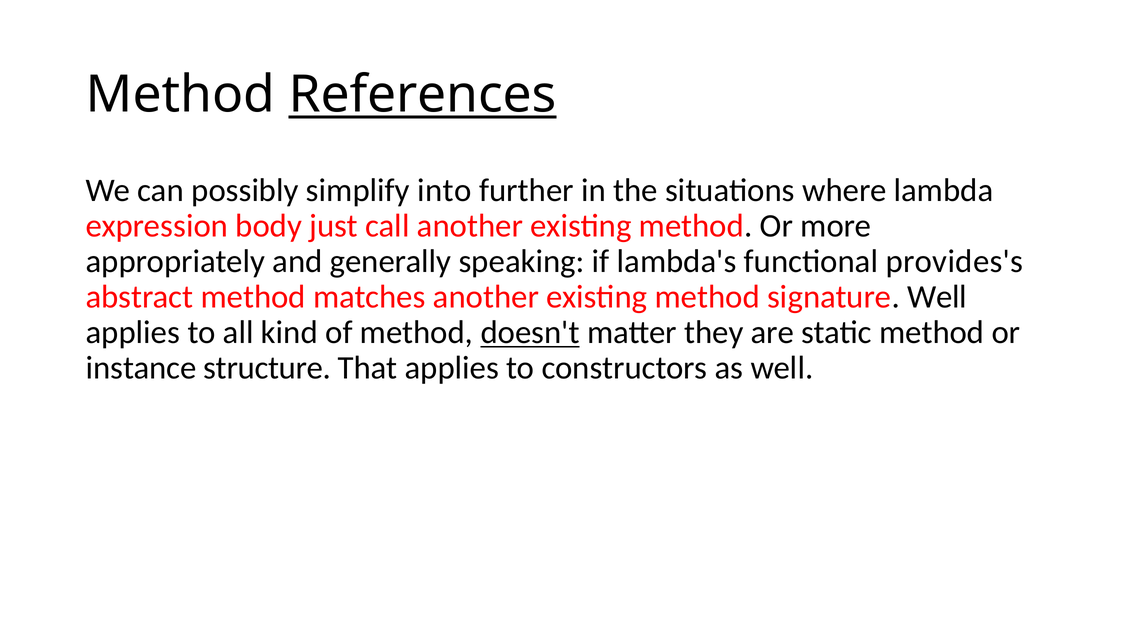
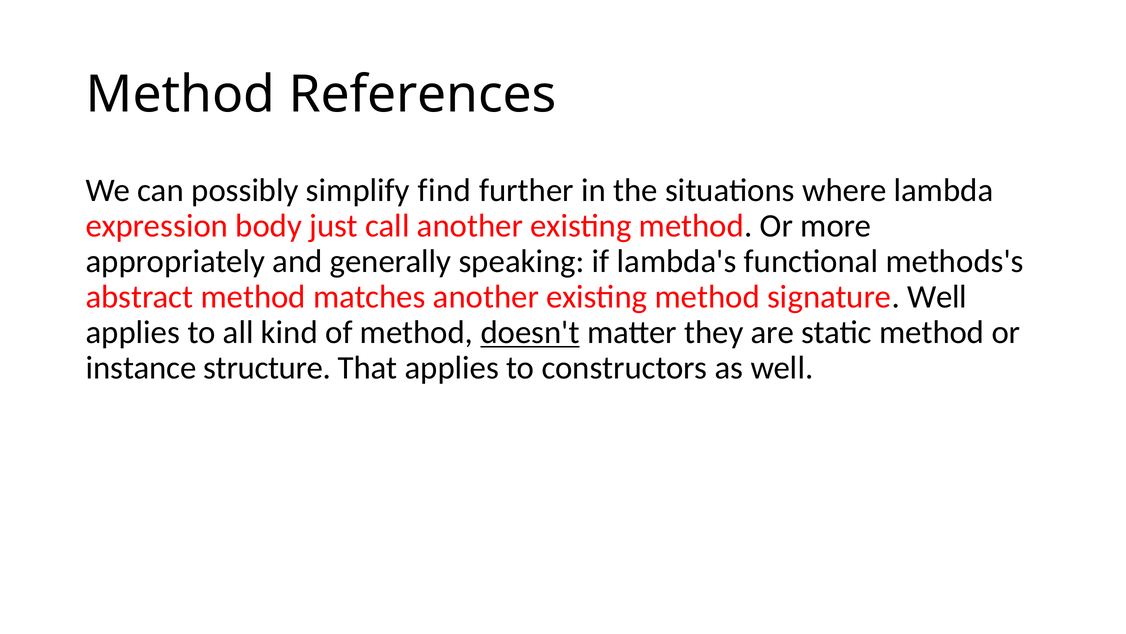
References underline: present -> none
into: into -> find
provides's: provides's -> methods's
